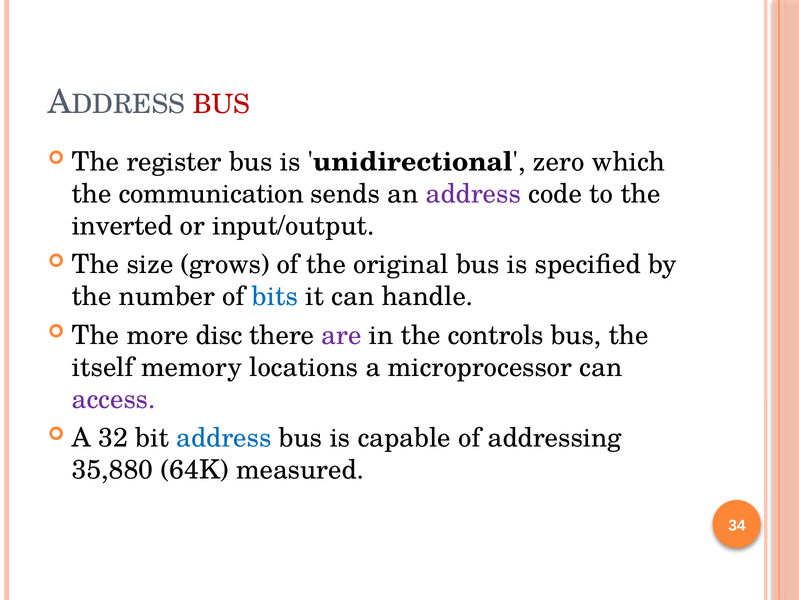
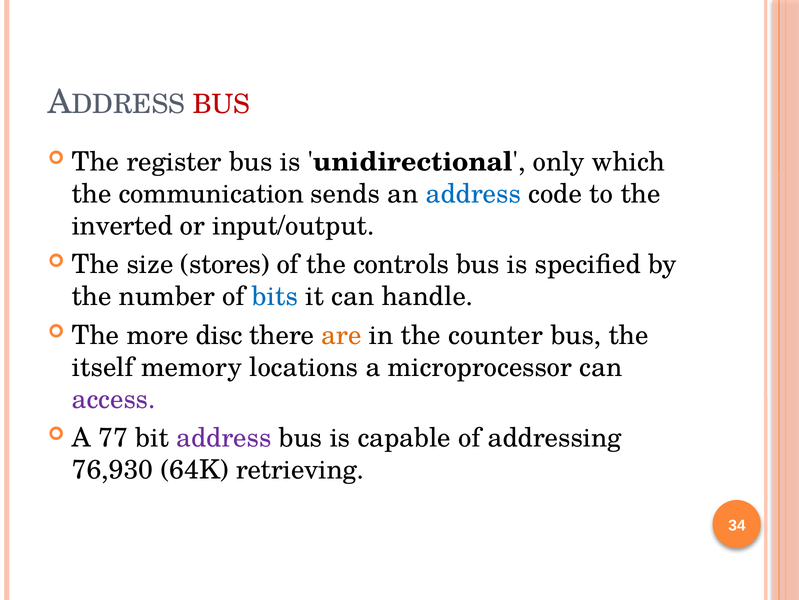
zero: zero -> only
address at (473, 194) colour: purple -> blue
grows: grows -> stores
original: original -> controls
are colour: purple -> orange
controls: controls -> counter
32: 32 -> 77
address at (224, 437) colour: blue -> purple
35,880: 35,880 -> 76,930
measured: measured -> retrieving
